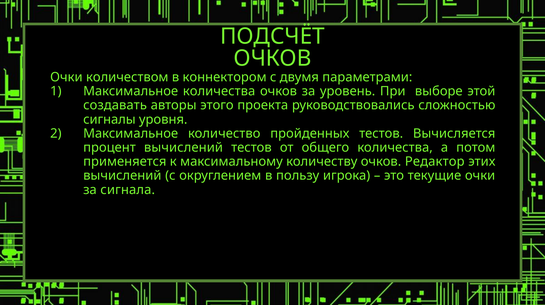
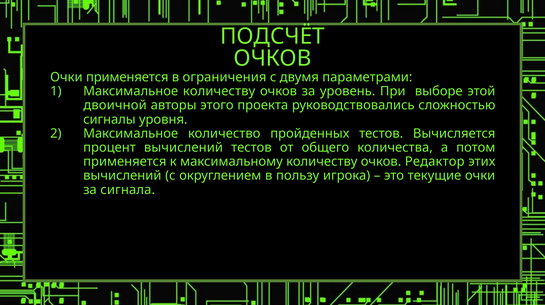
Очки количеством: количеством -> применяется
коннектором: коннектором -> ограничения
Максимальное количества: количества -> количеству
создавать: создавать -> двоичной
